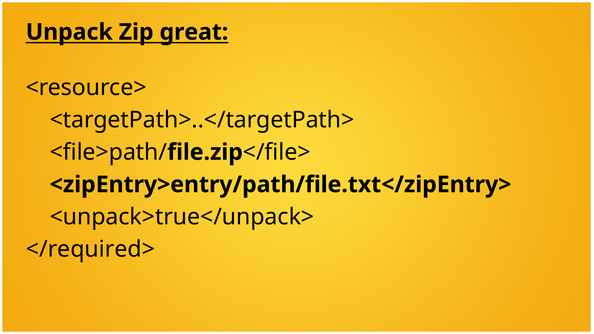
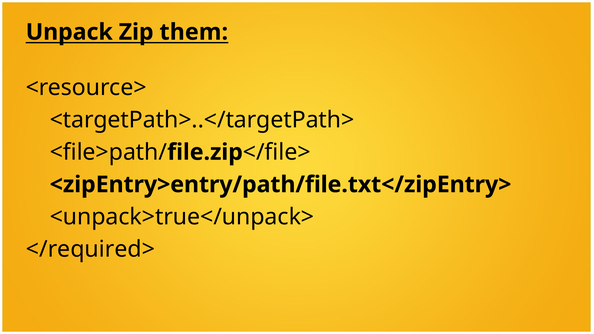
great: great -> them
